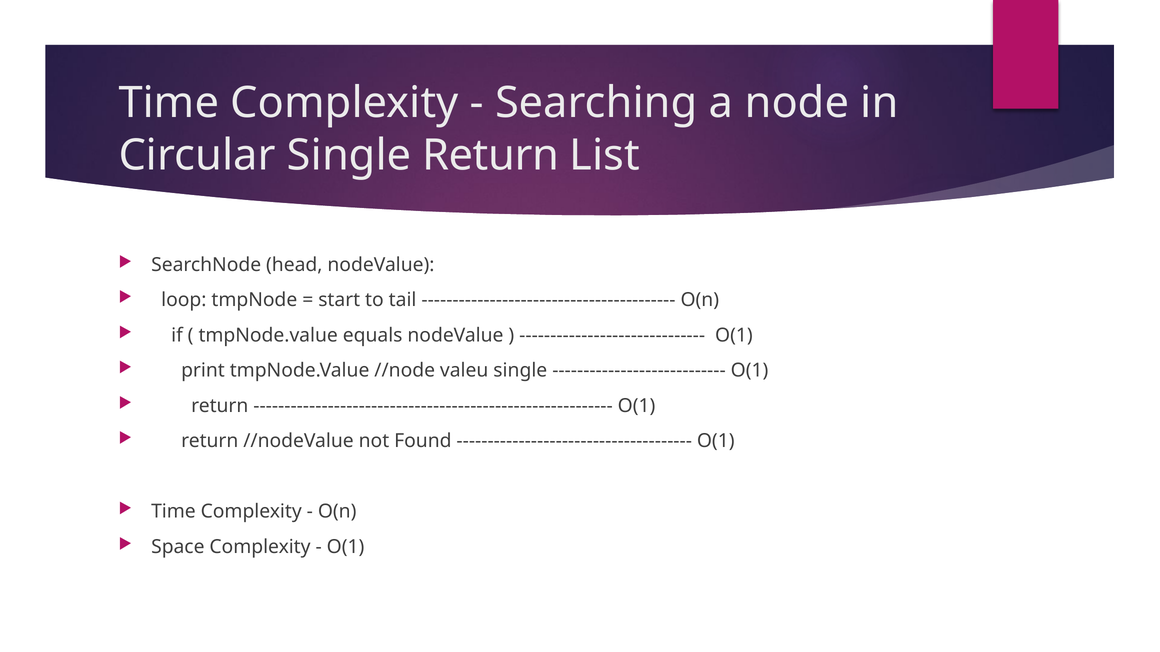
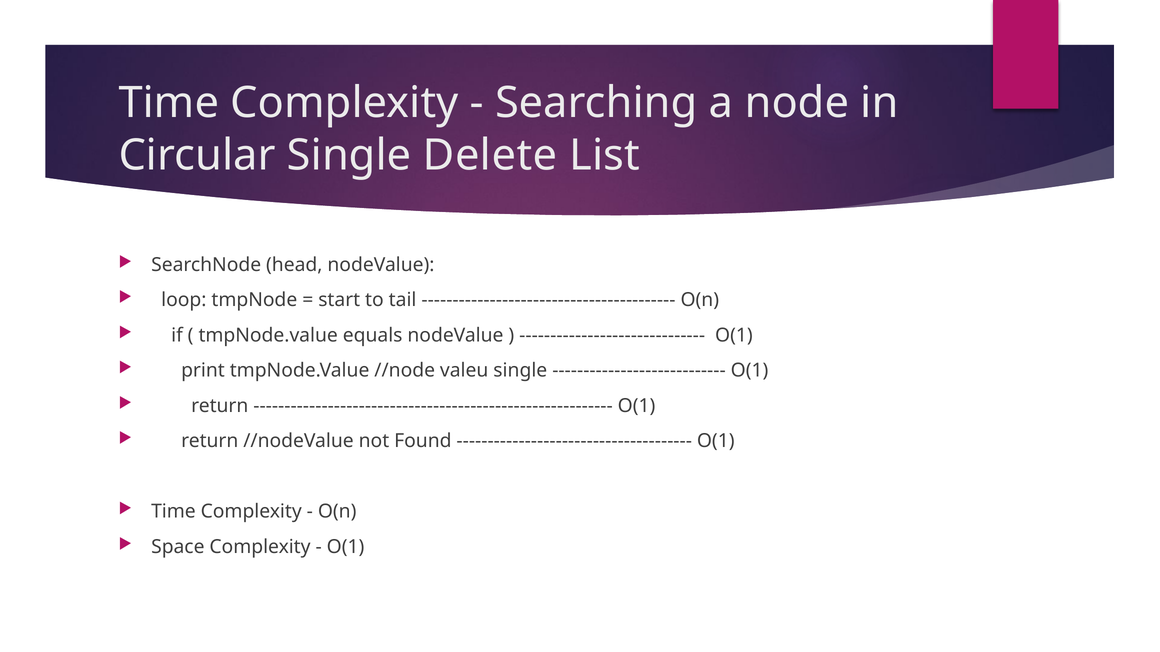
Single Return: Return -> Delete
